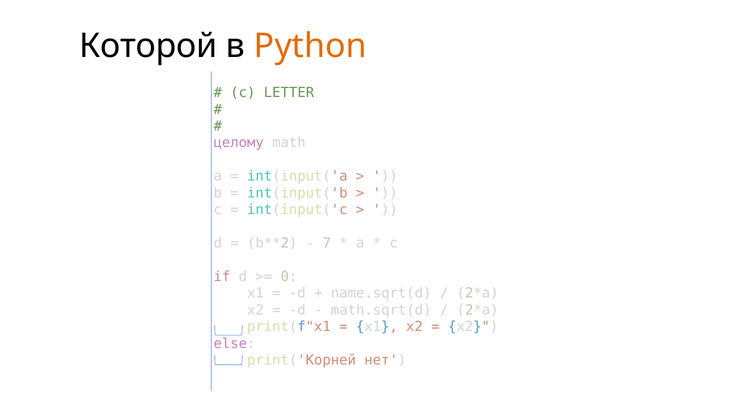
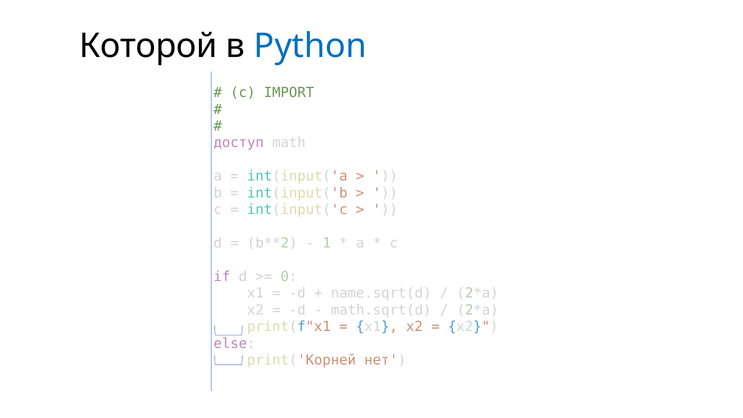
Python colour: orange -> blue
LETTER: LETTER -> IMPORT
целому: целому -> доступ
7: 7 -> 1
